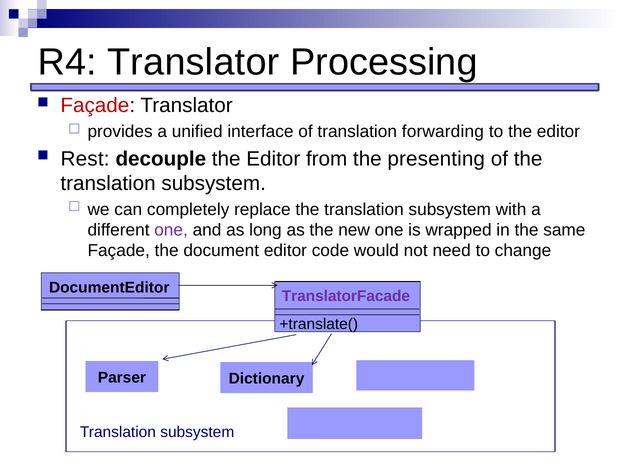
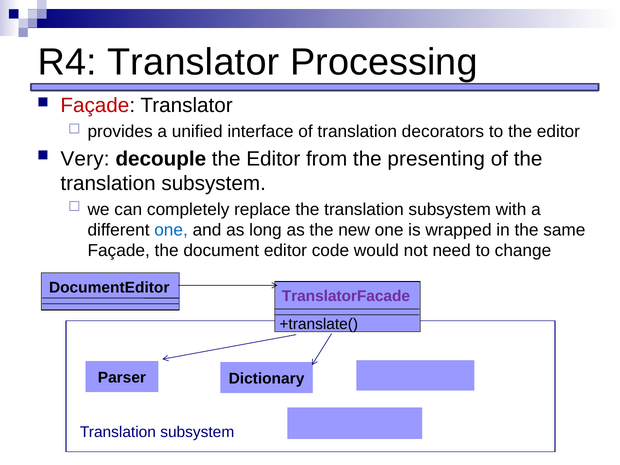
forwarding: forwarding -> decorators
Rest: Rest -> Very
one at (171, 230) colour: purple -> blue
